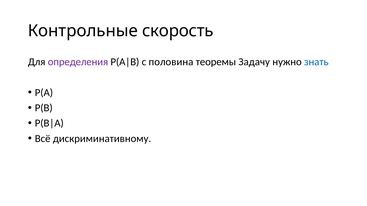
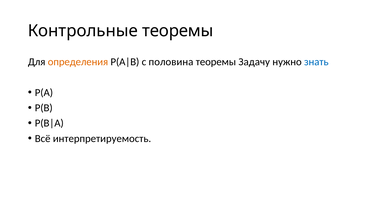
Контрольные скорость: скорость -> теоремы
определения colour: purple -> orange
дискриминативному: дискриминативному -> интерпретируемость
